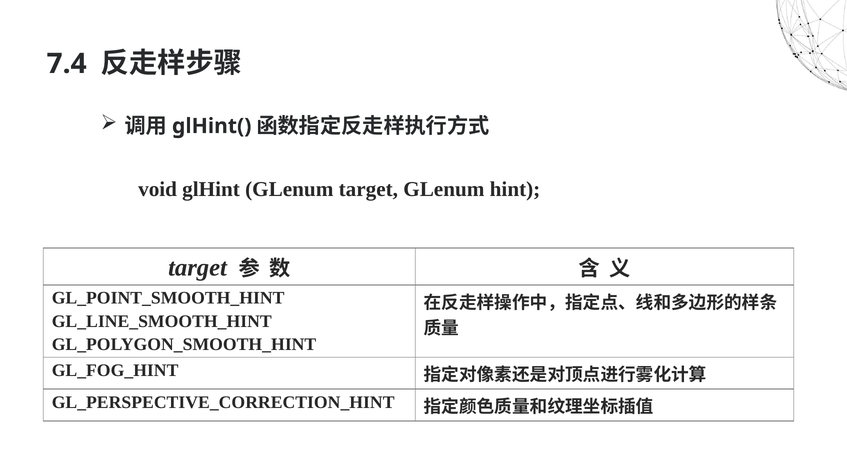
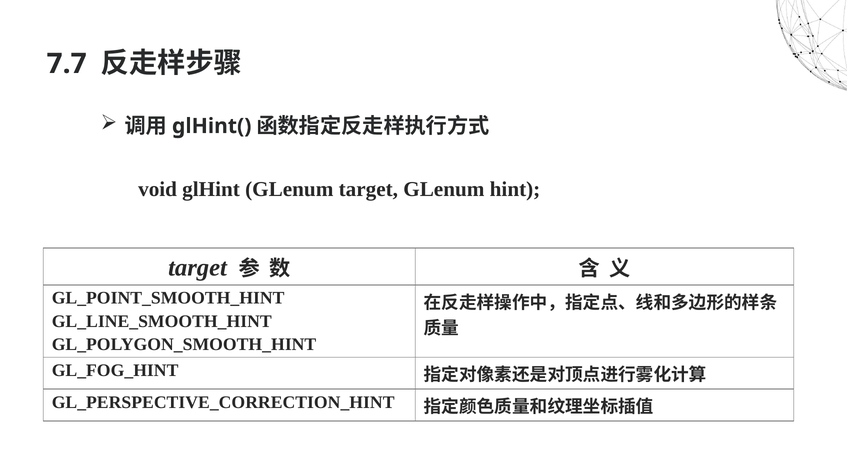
7.4: 7.4 -> 7.7
